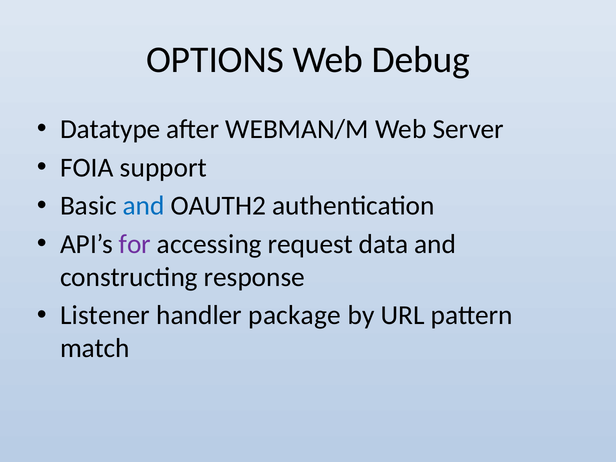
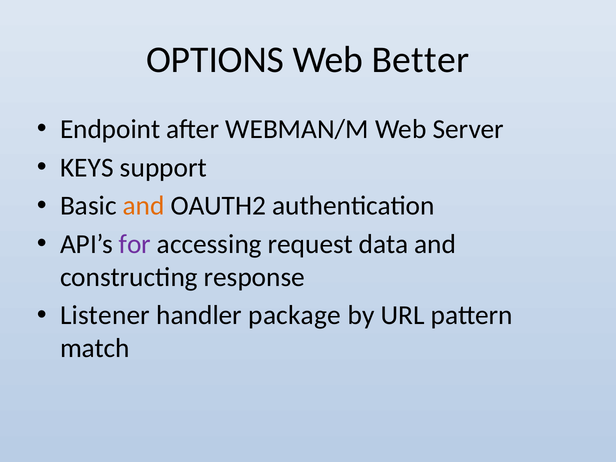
Debug: Debug -> Better
Datatype: Datatype -> Endpoint
FOIA: FOIA -> KEYS
and at (144, 206) colour: blue -> orange
